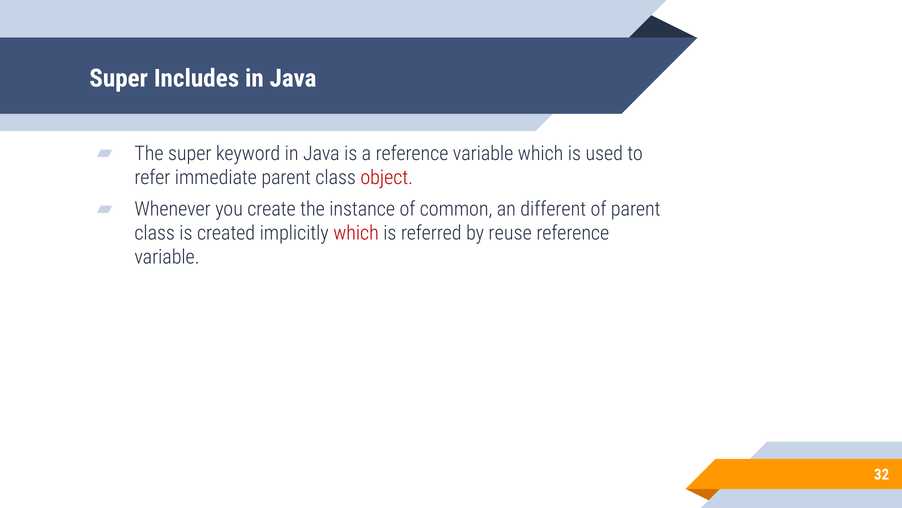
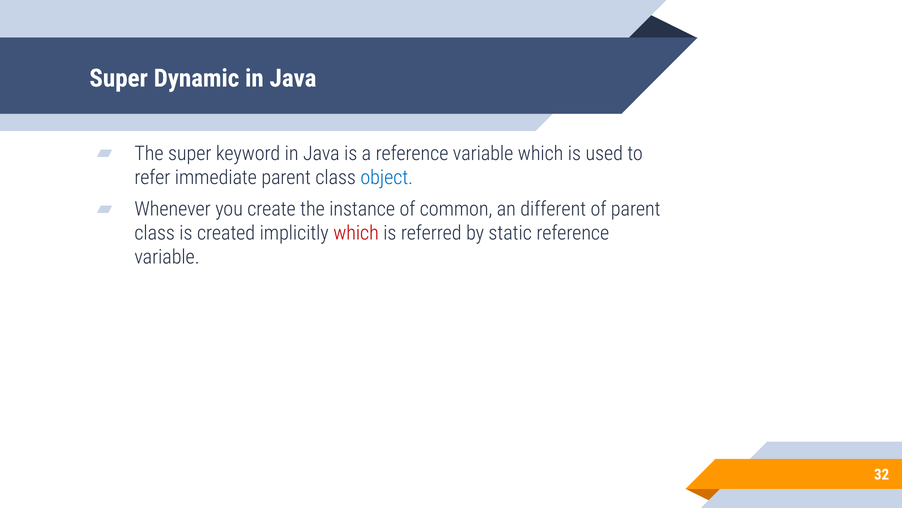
Includes: Includes -> Dynamic
object colour: red -> blue
reuse: reuse -> static
